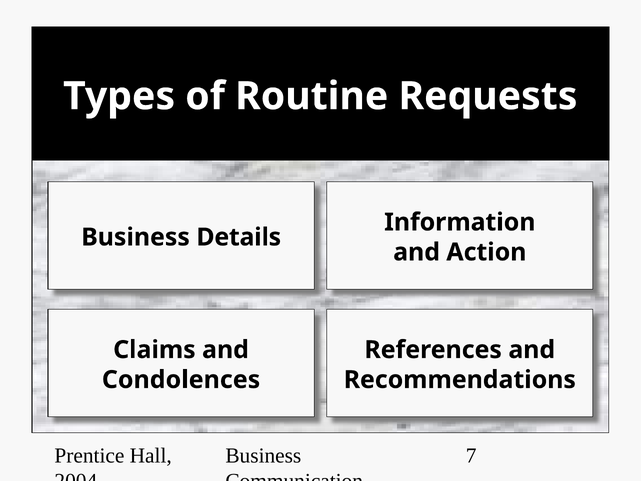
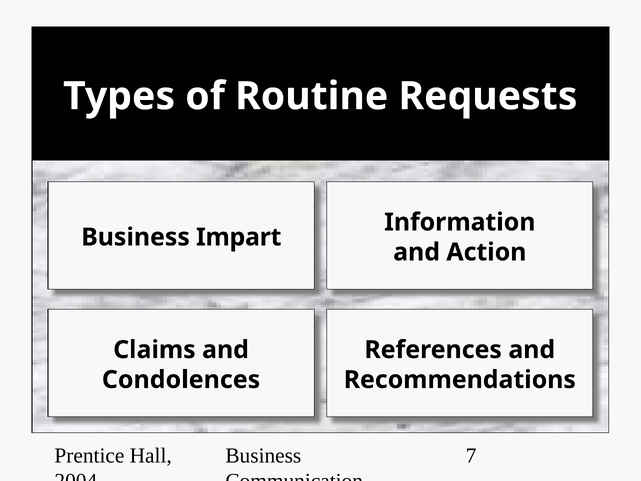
Details: Details -> Impart
